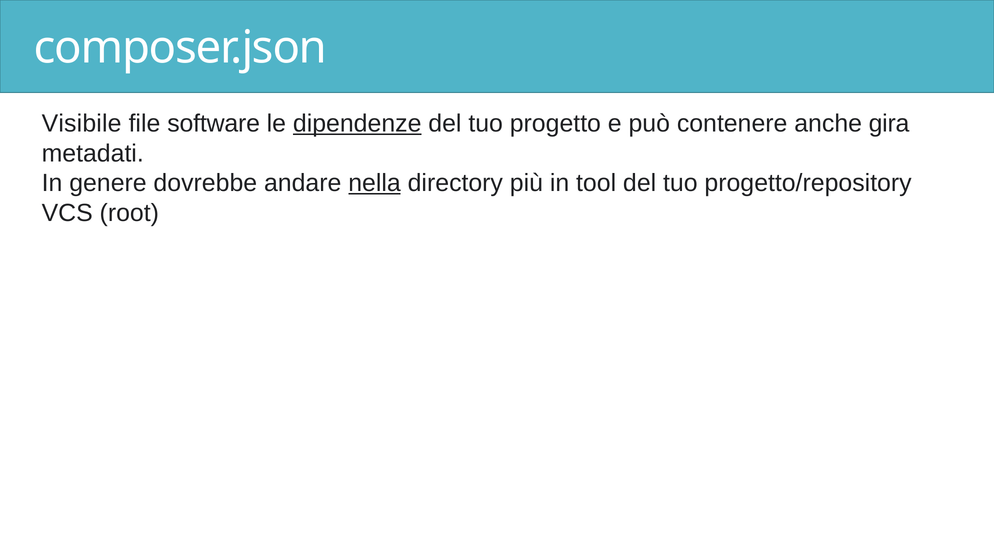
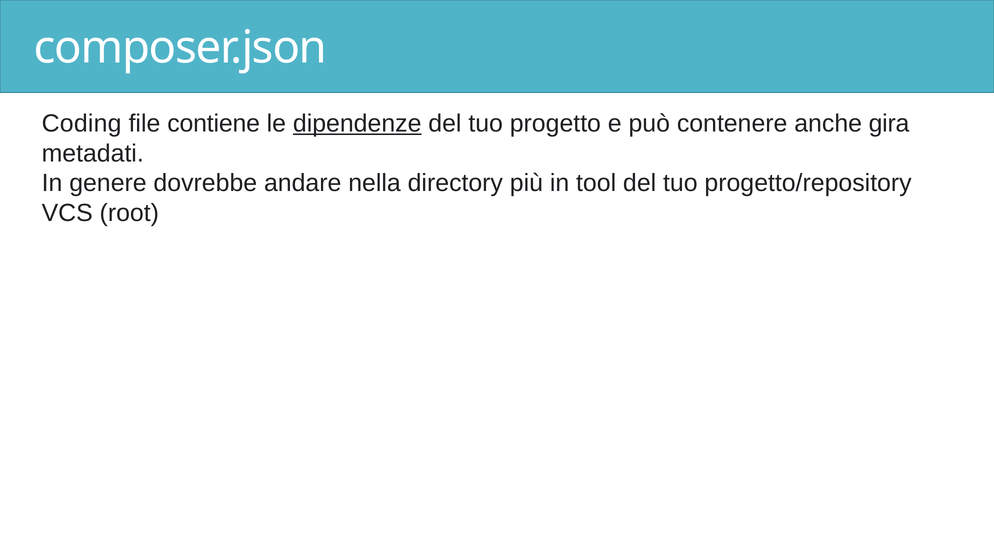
Visibile: Visibile -> Coding
software: software -> contiene
nella underline: present -> none
